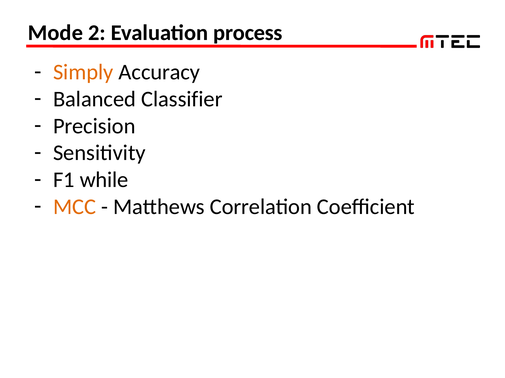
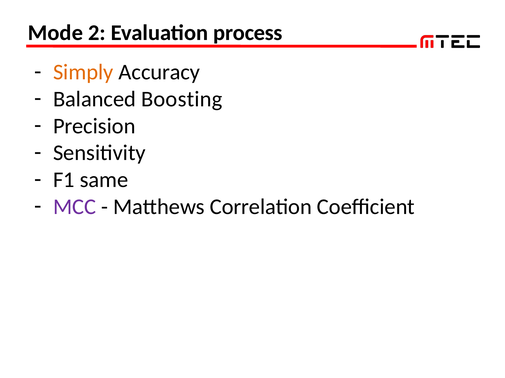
Classifier: Classifier -> Boosting
while: while -> same
MCC colour: orange -> purple
